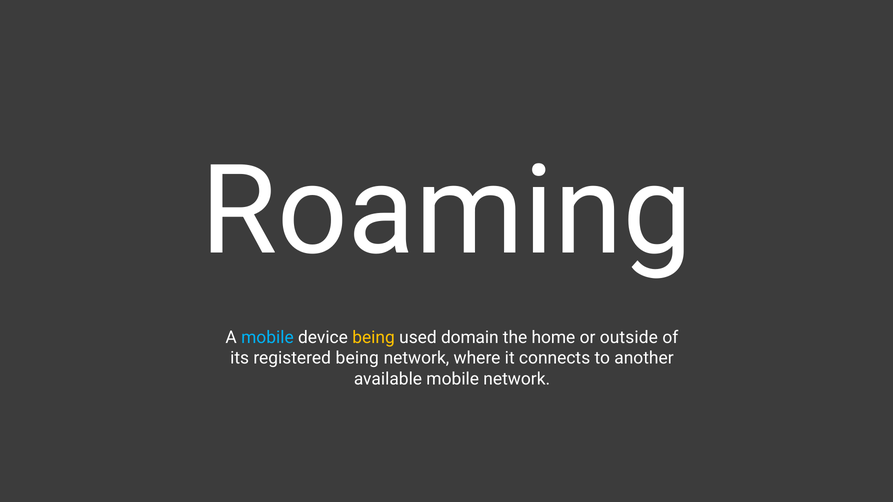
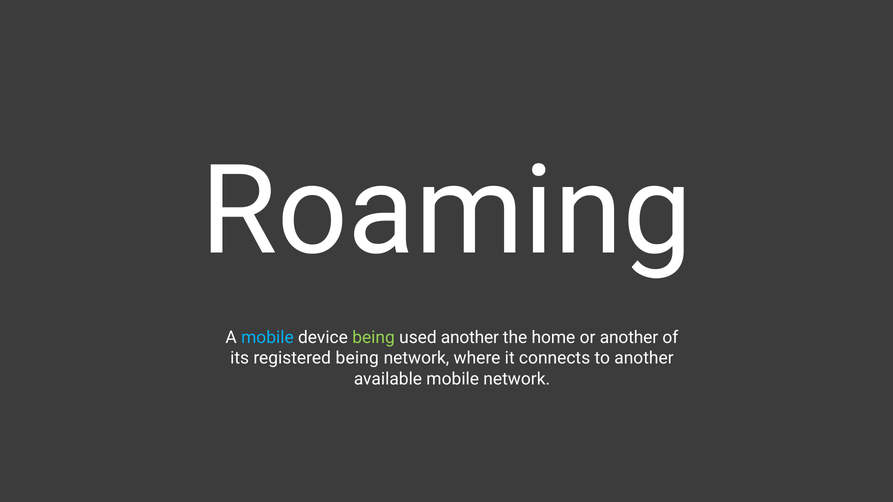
being at (374, 338) colour: yellow -> light green
used domain: domain -> another
or outside: outside -> another
